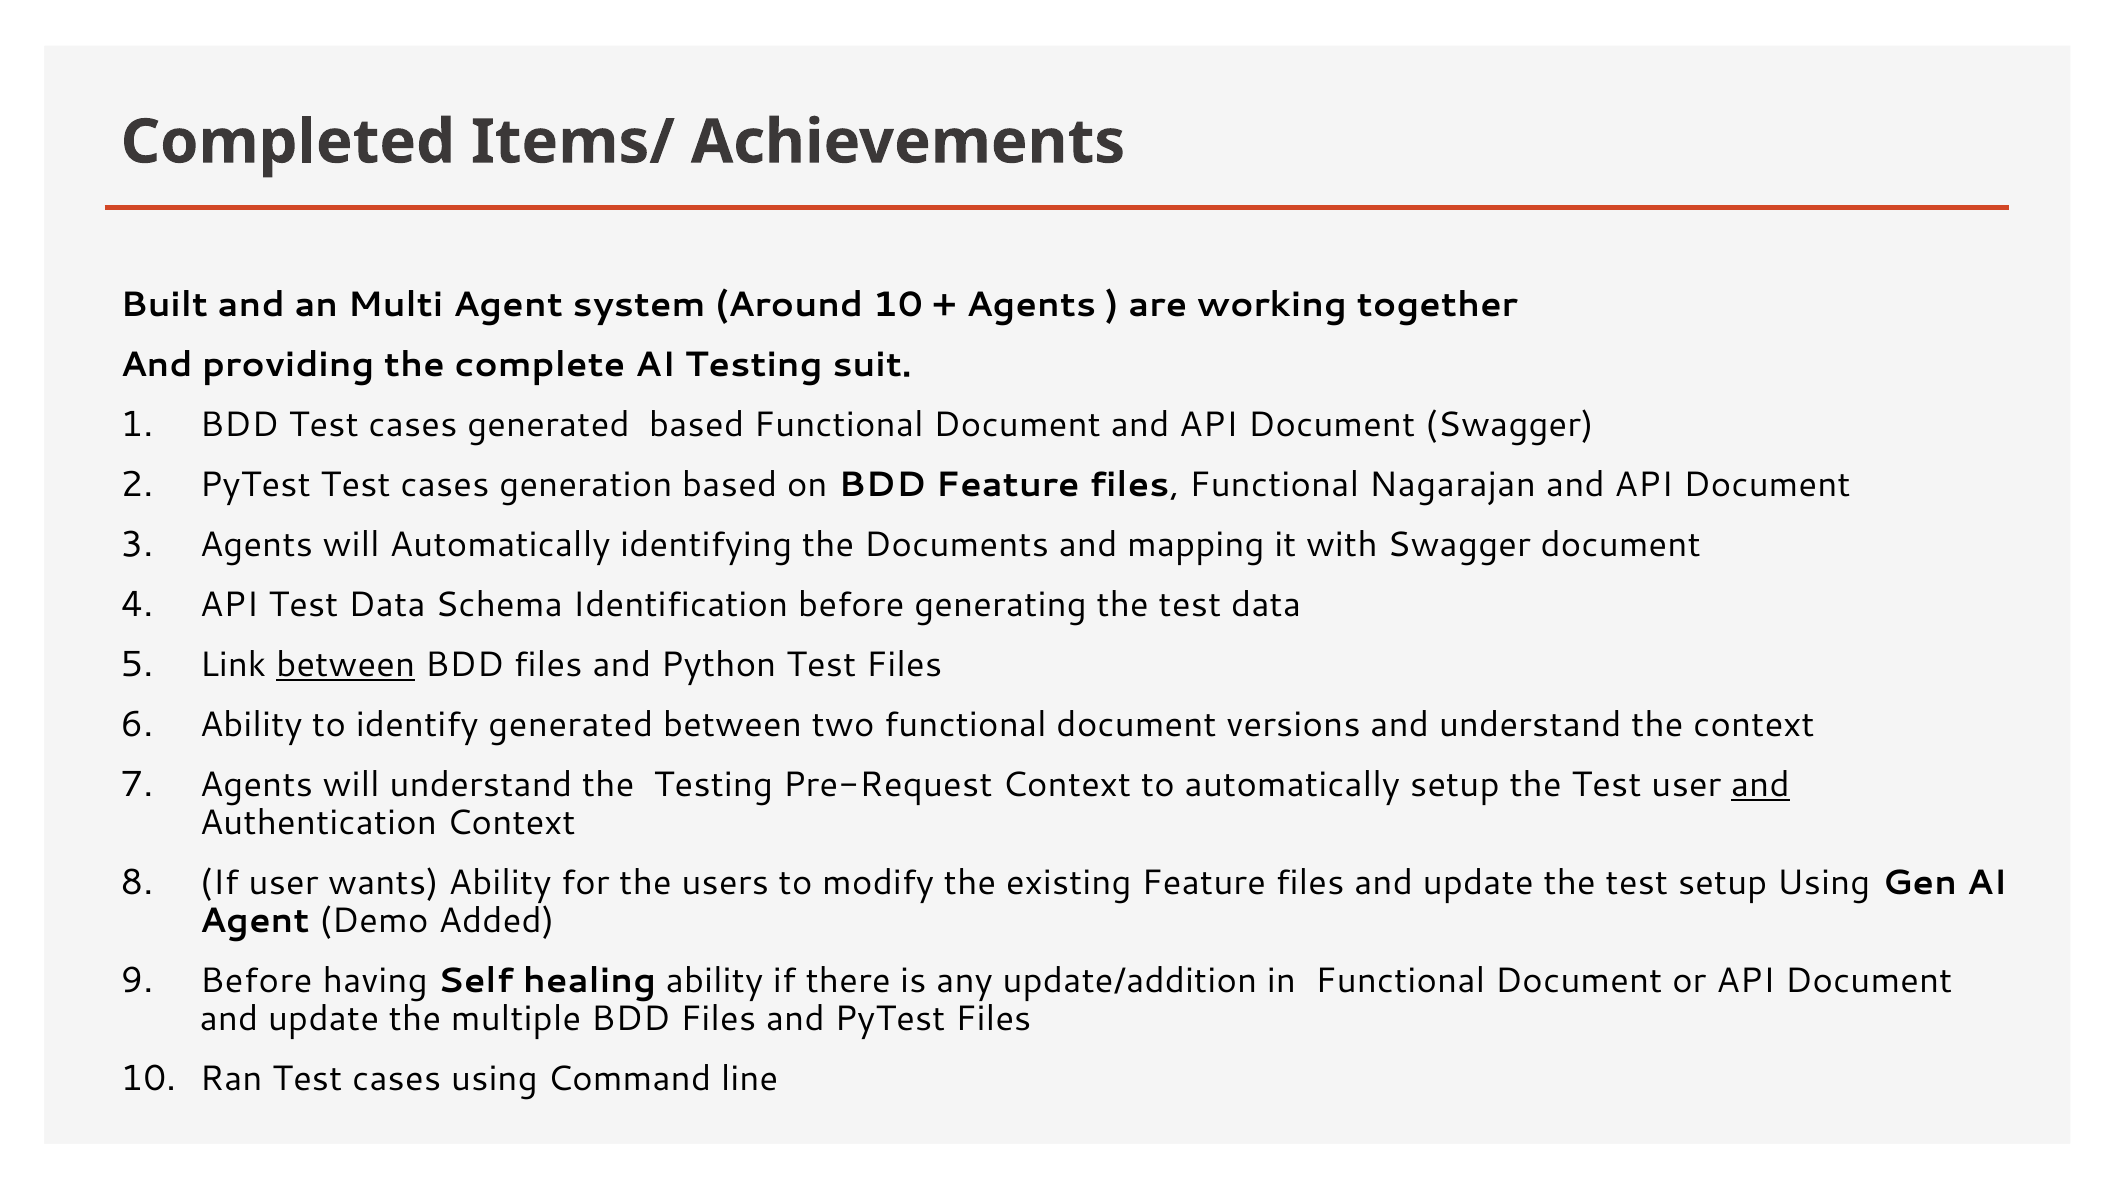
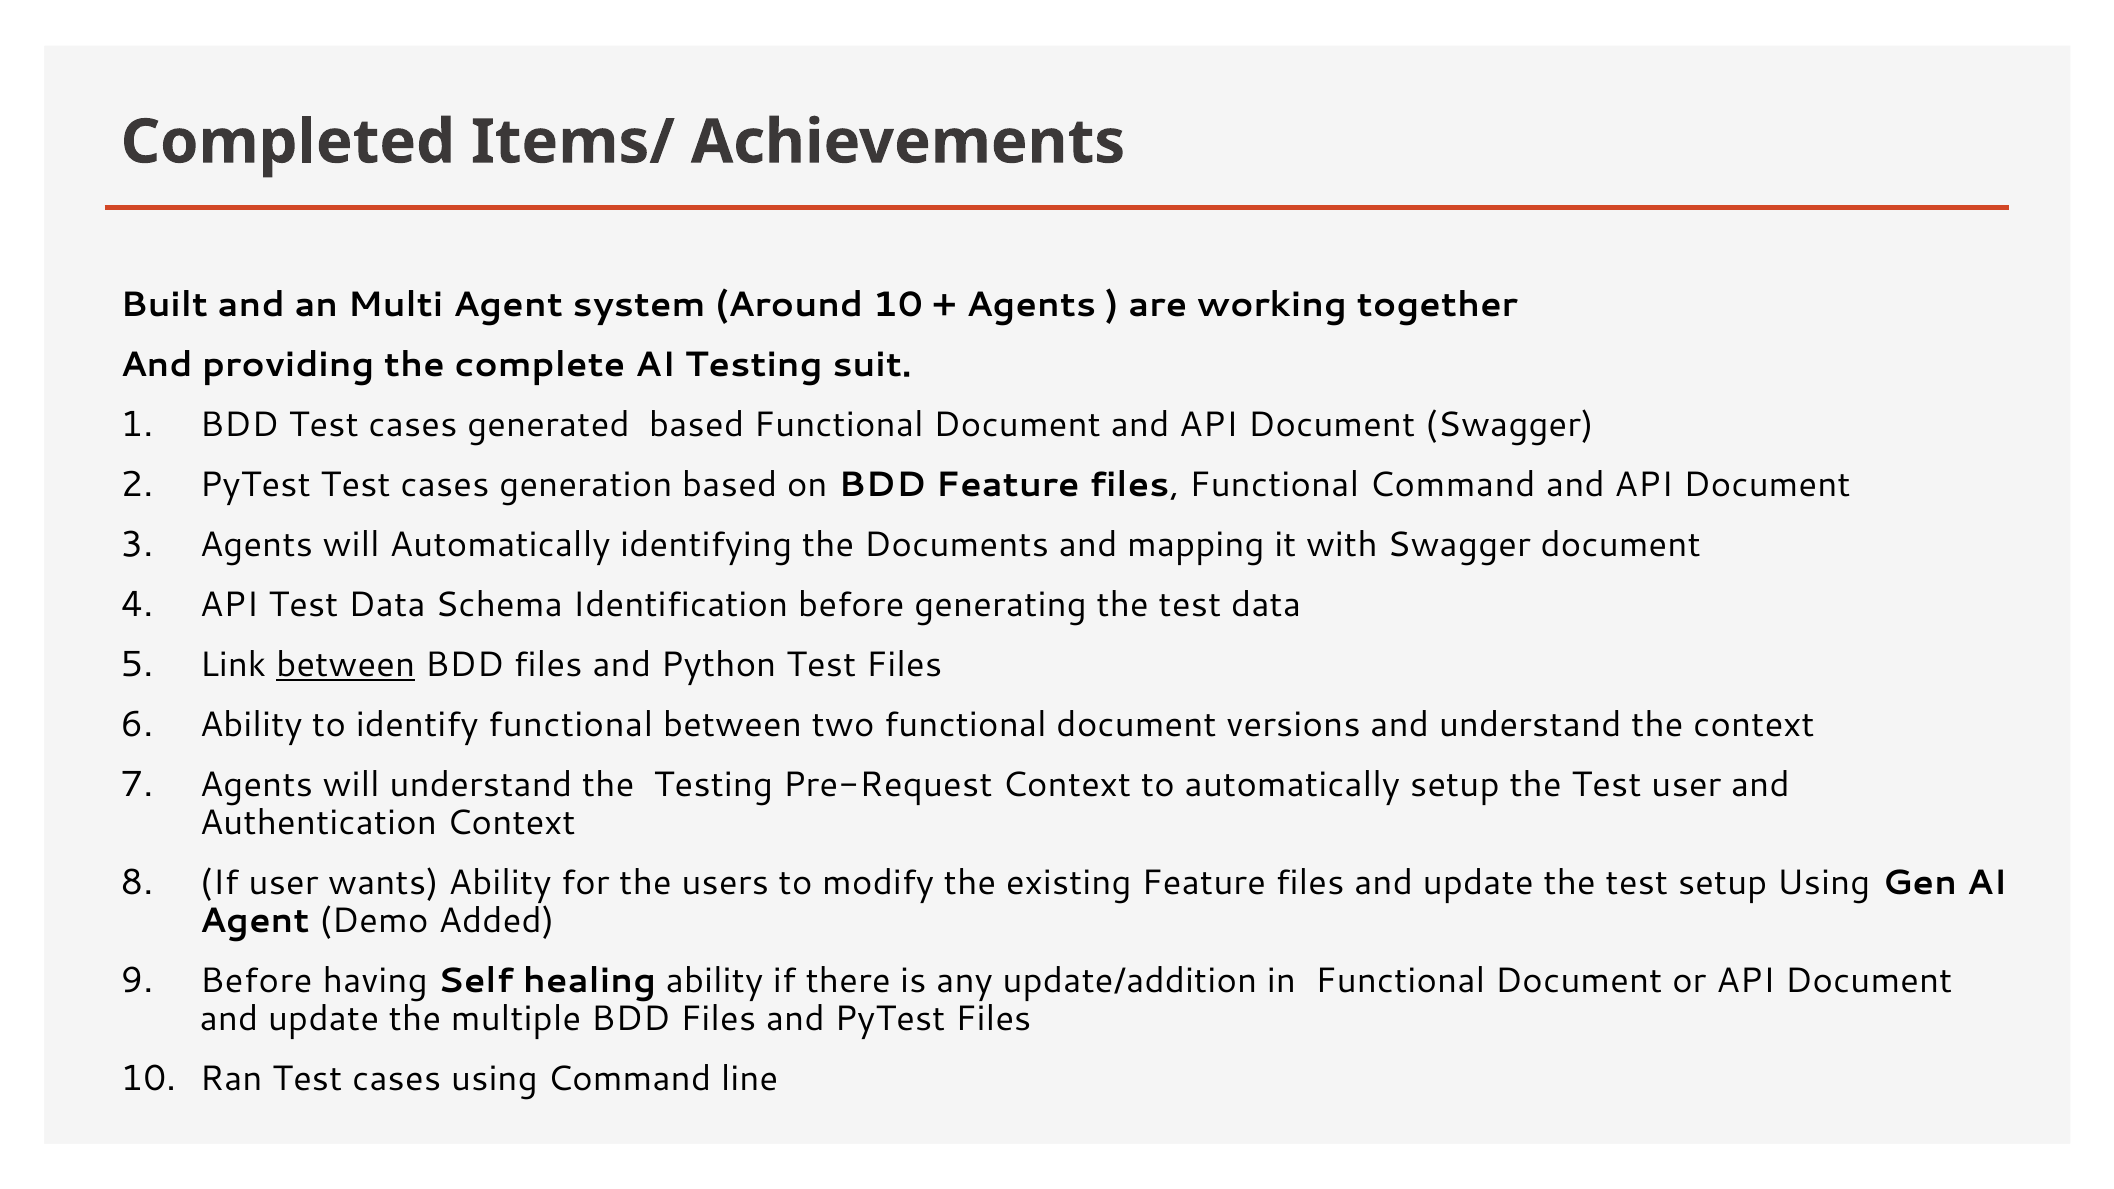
Functional Nagarajan: Nagarajan -> Command
identify generated: generated -> functional
and at (1760, 785) underline: present -> none
